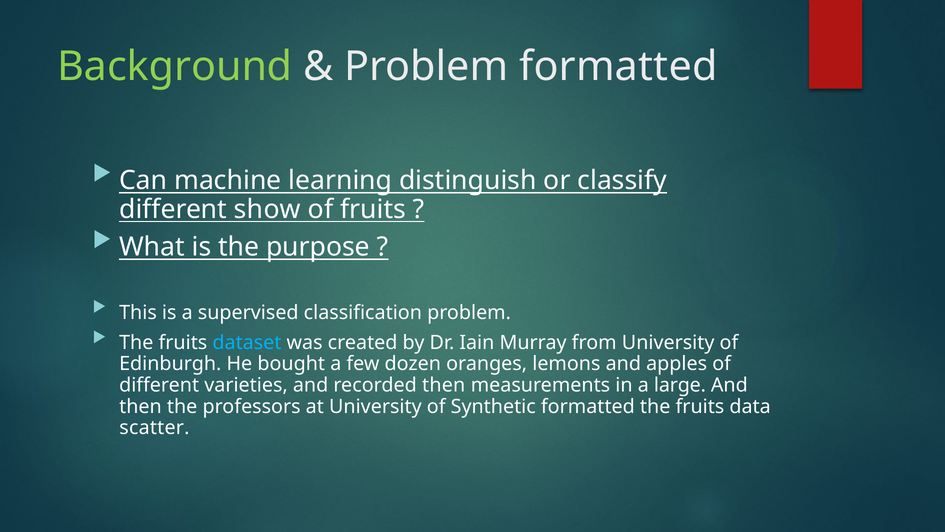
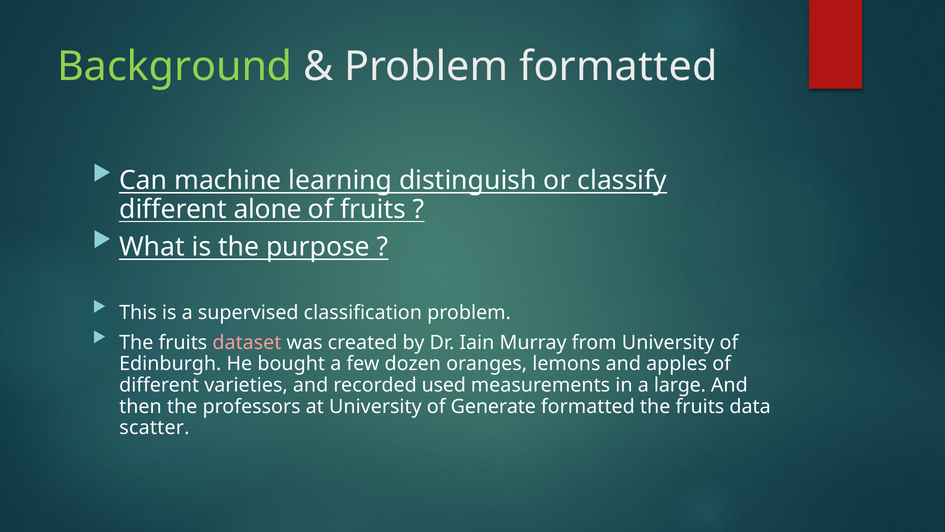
show: show -> alone
dataset colour: light blue -> pink
recorded then: then -> used
Synthetic: Synthetic -> Generate
